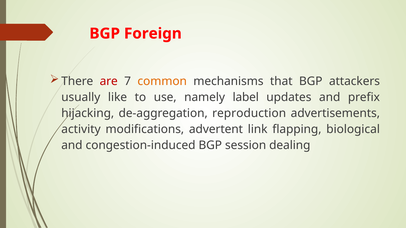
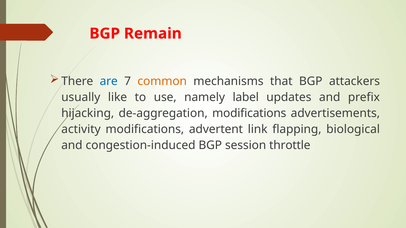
Foreign: Foreign -> Remain
are colour: red -> blue
de-aggregation reproduction: reproduction -> modifications
dealing: dealing -> throttle
